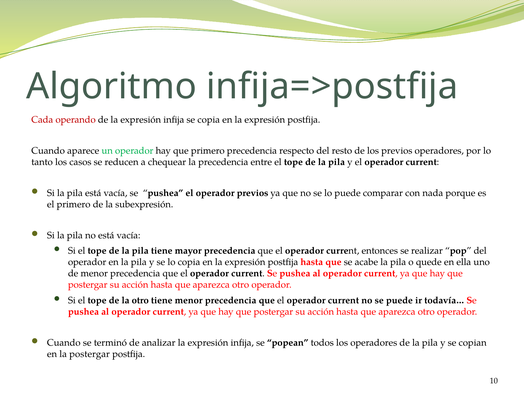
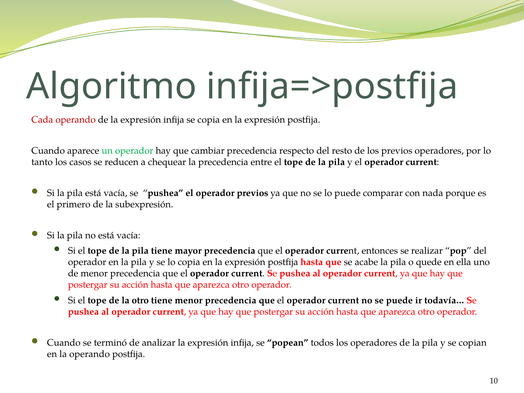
que primero: primero -> cambiar
la postergar: postergar -> operando
